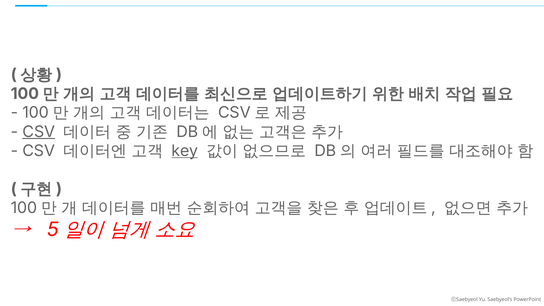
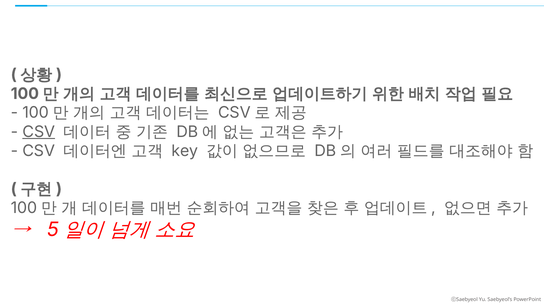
key underline: present -> none
